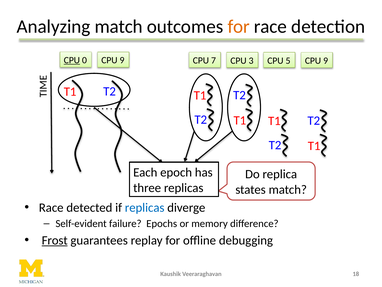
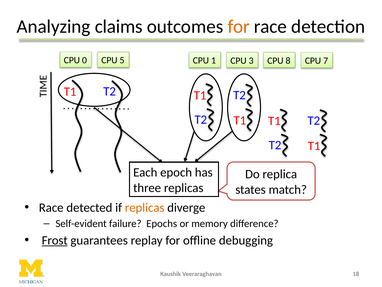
Analyzing match: match -> claims
CPU at (72, 60) underline: present -> none
0 CPU 9: 9 -> 5
7: 7 -> 1
9 at (326, 61): 9 -> 7
5: 5 -> 8
replicas at (145, 207) colour: blue -> orange
